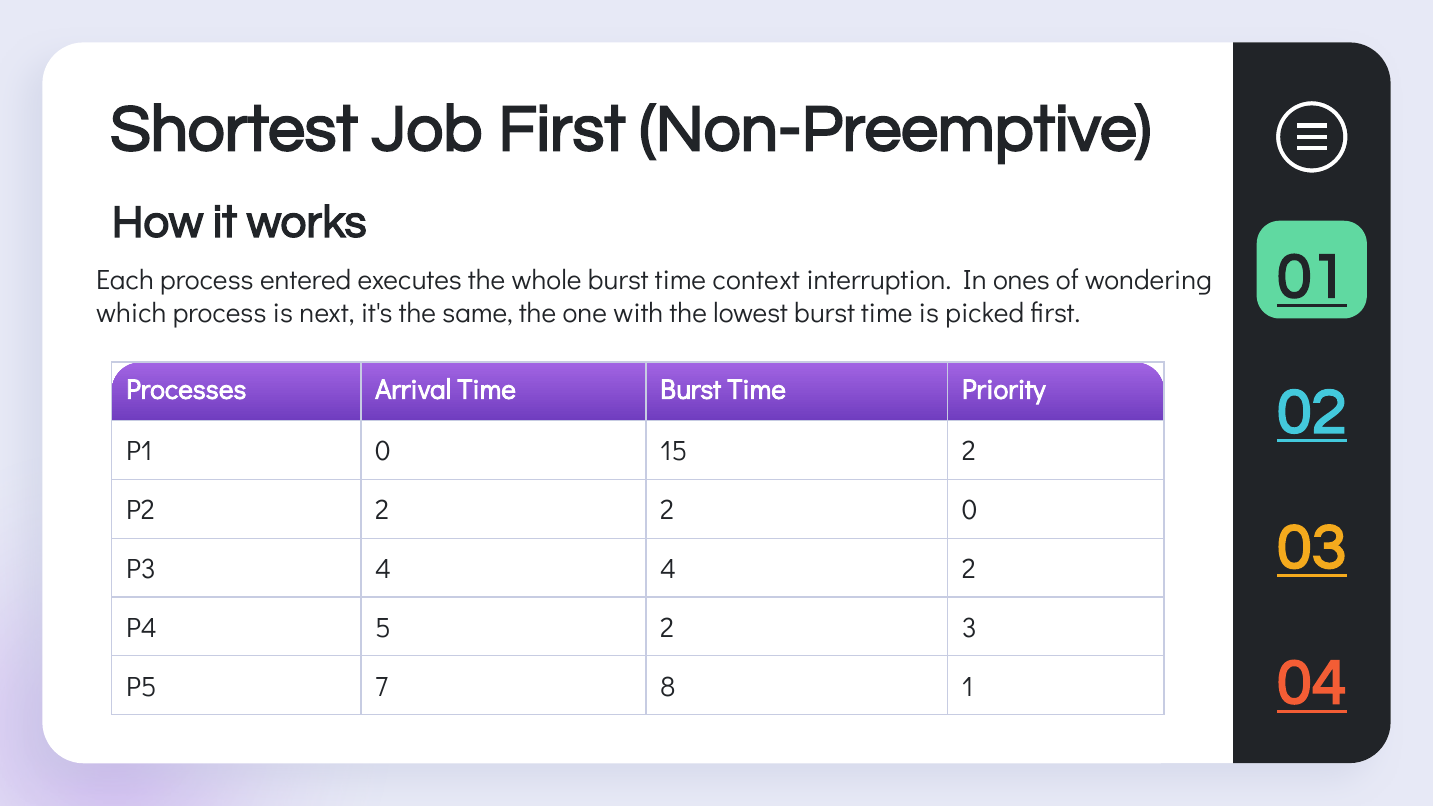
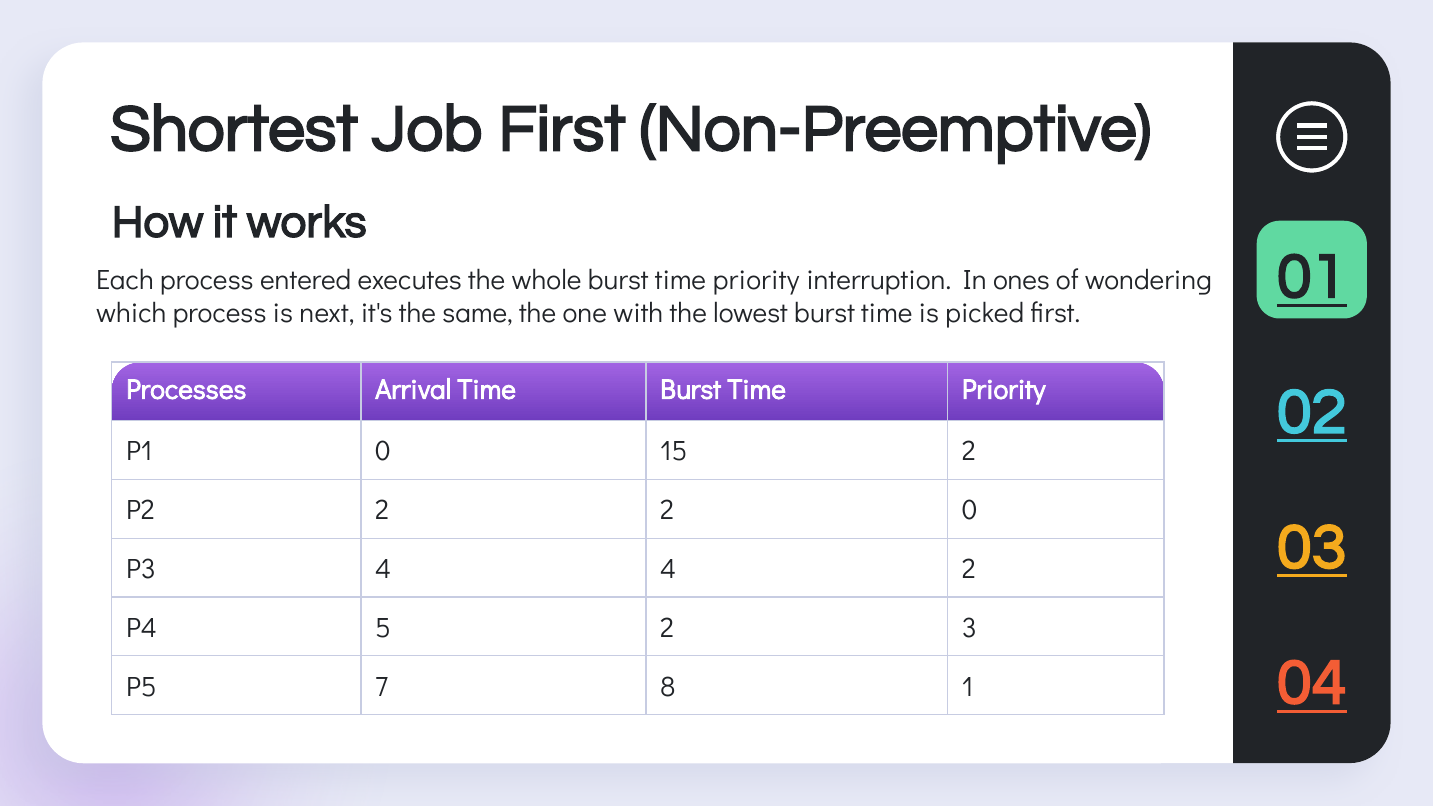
whole burst time context: context -> priority
